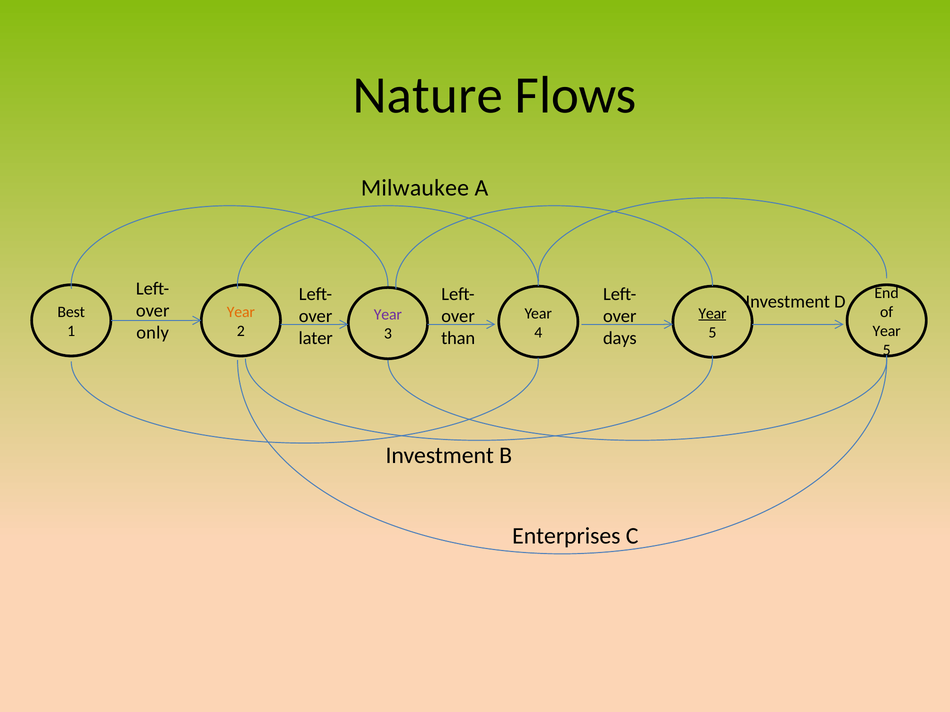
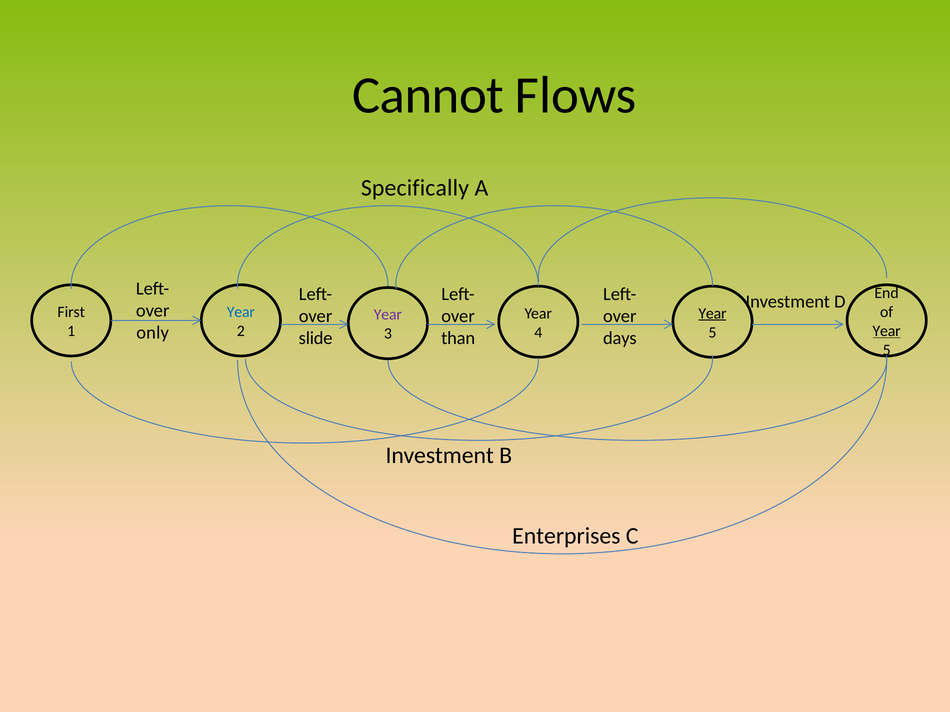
Nature: Nature -> Cannot
Milwaukee: Milwaukee -> Specifically
Best: Best -> First
Year at (241, 312) colour: orange -> blue
Year at (887, 331) underline: none -> present
later: later -> slide
